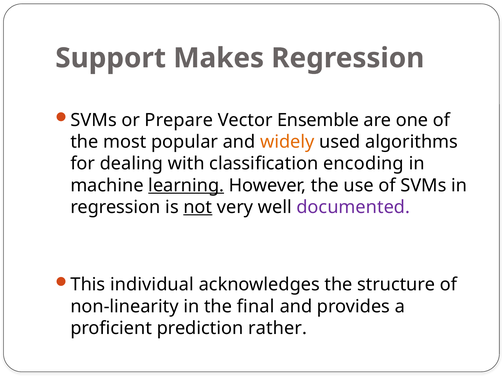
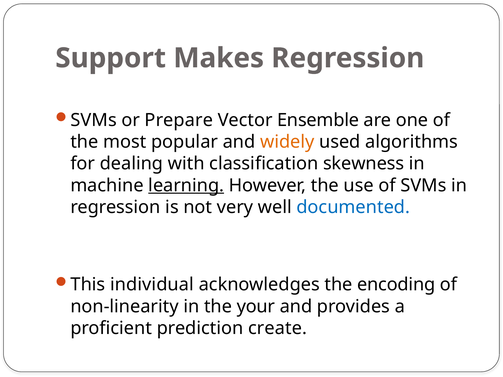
encoding: encoding -> skewness
not underline: present -> none
documented colour: purple -> blue
structure: structure -> encoding
final: final -> your
rather: rather -> create
